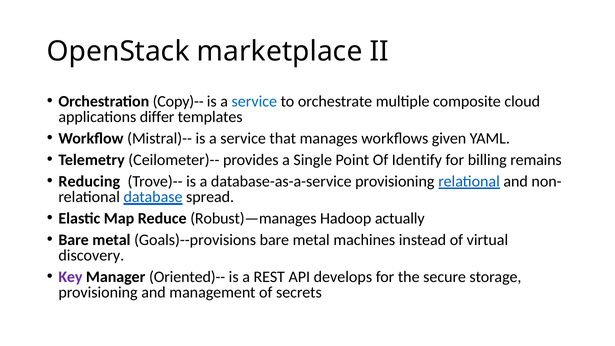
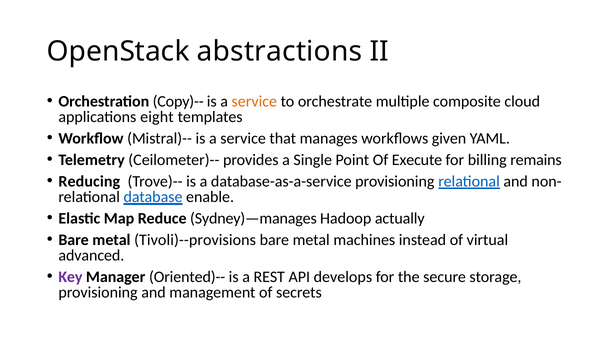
marketplace: marketplace -> abstractions
service at (254, 102) colour: blue -> orange
differ: differ -> eight
Identify: Identify -> Execute
spread: spread -> enable
Robust)—manages: Robust)—manages -> Sydney)—manages
Goals)--provisions: Goals)--provisions -> Tivoli)--provisions
discovery: discovery -> advanced
